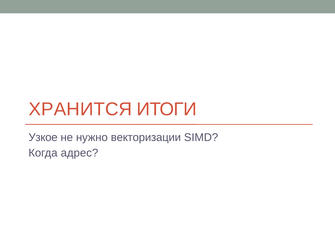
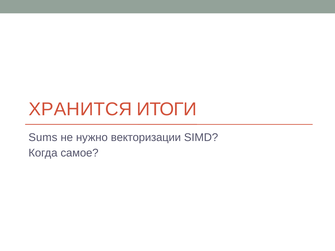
Узкое: Узкое -> Sums
адрес: адрес -> самое
